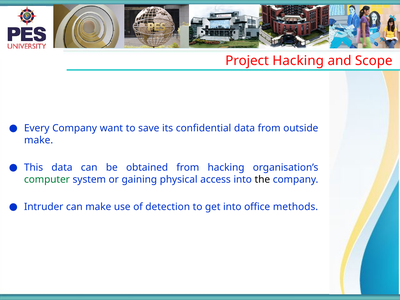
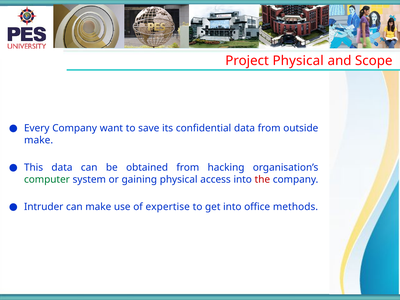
Project Hacking: Hacking -> Physical
the colour: black -> red
detection: detection -> expertise
